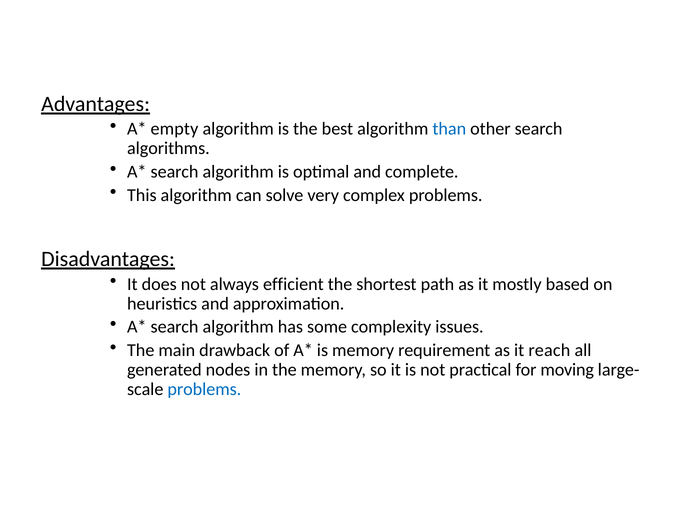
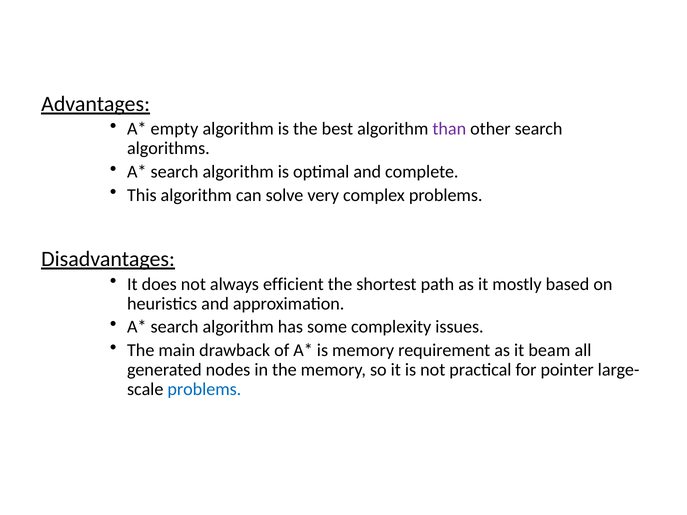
than colour: blue -> purple
reach: reach -> beam
moving: moving -> pointer
